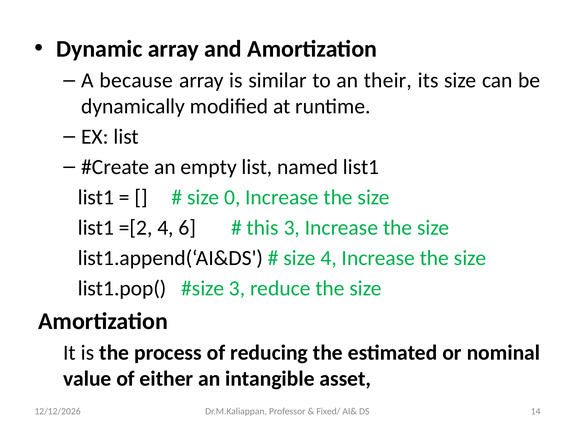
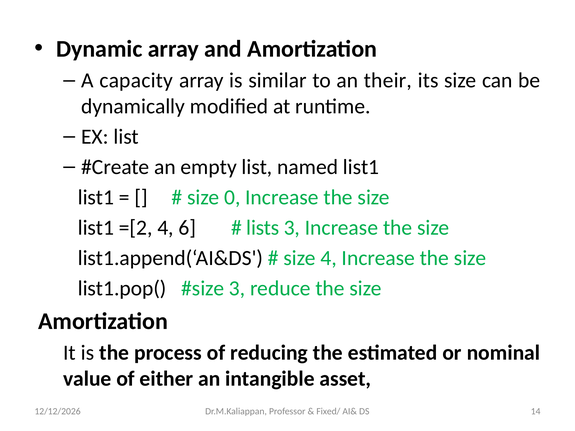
because: because -> capacity
this: this -> lists
